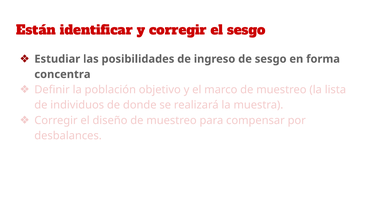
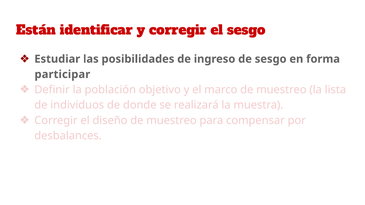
concentra: concentra -> participar
